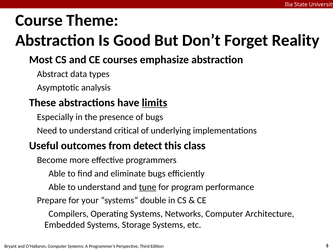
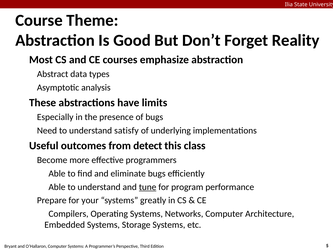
limits underline: present -> none
critical: critical -> satisfy
double: double -> greatly
